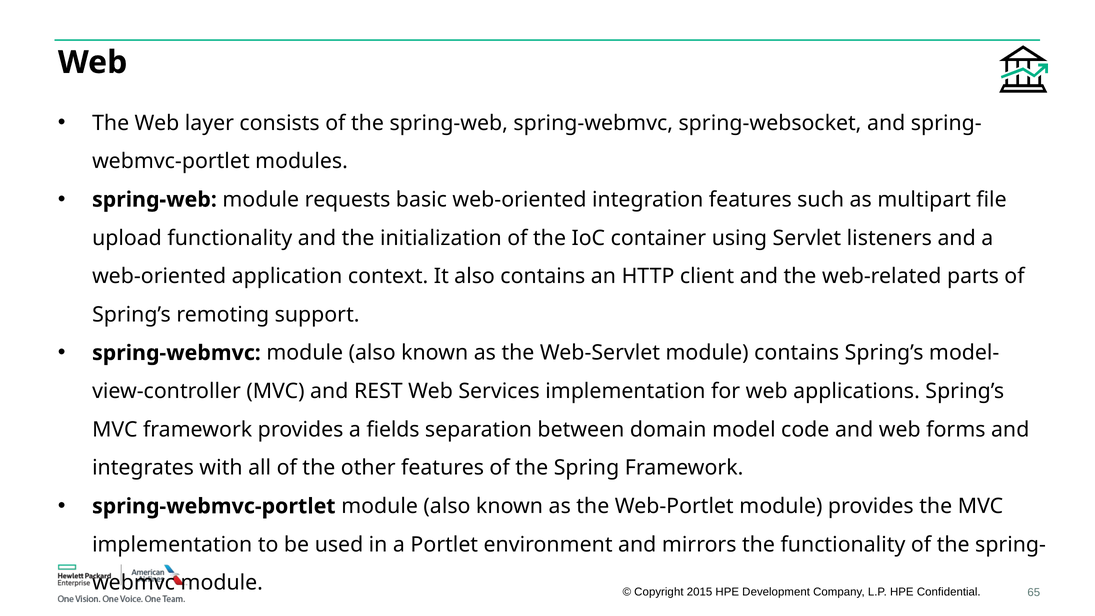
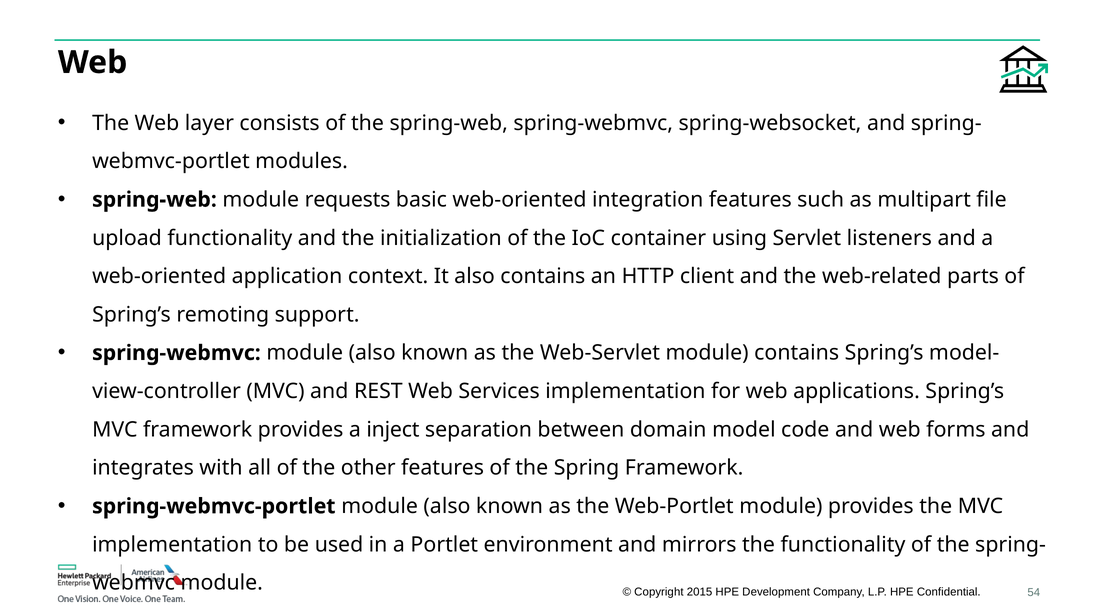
fields: fields -> inject
65: 65 -> 54
